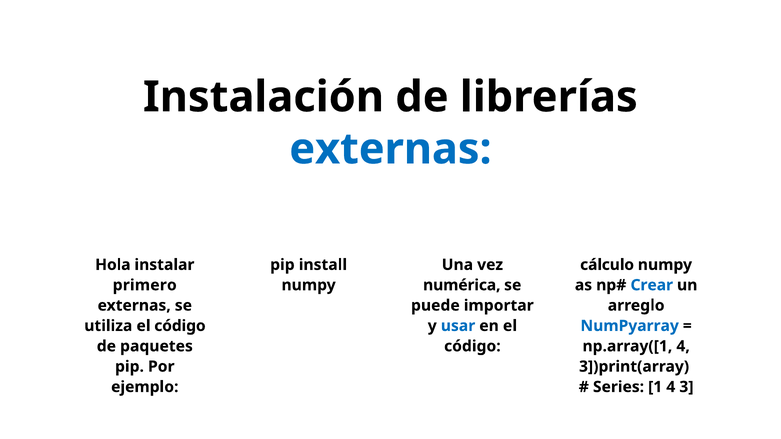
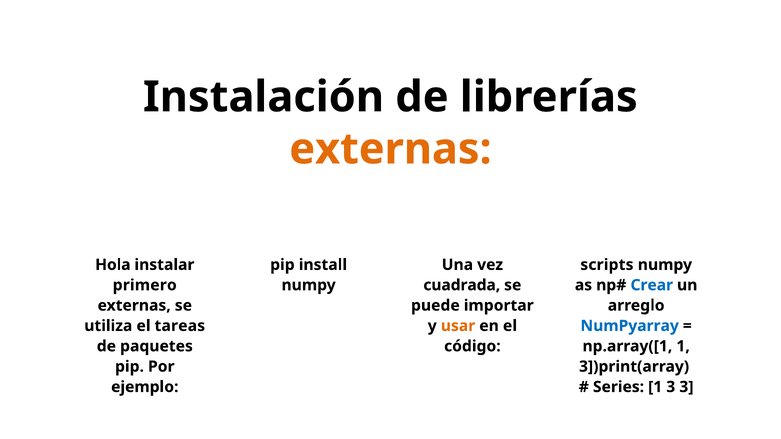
externas at (390, 149) colour: blue -> orange
cálculo: cálculo -> scripts
numérica: numérica -> cuadrada
utiliza el código: código -> tareas
usar colour: blue -> orange
np.array([1 4: 4 -> 1
1 4: 4 -> 3
